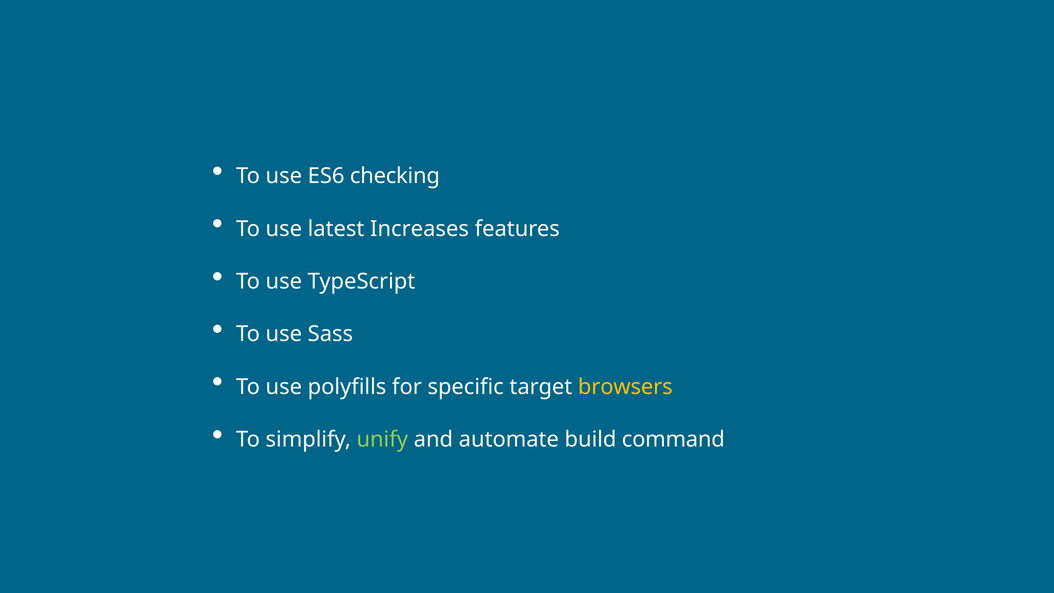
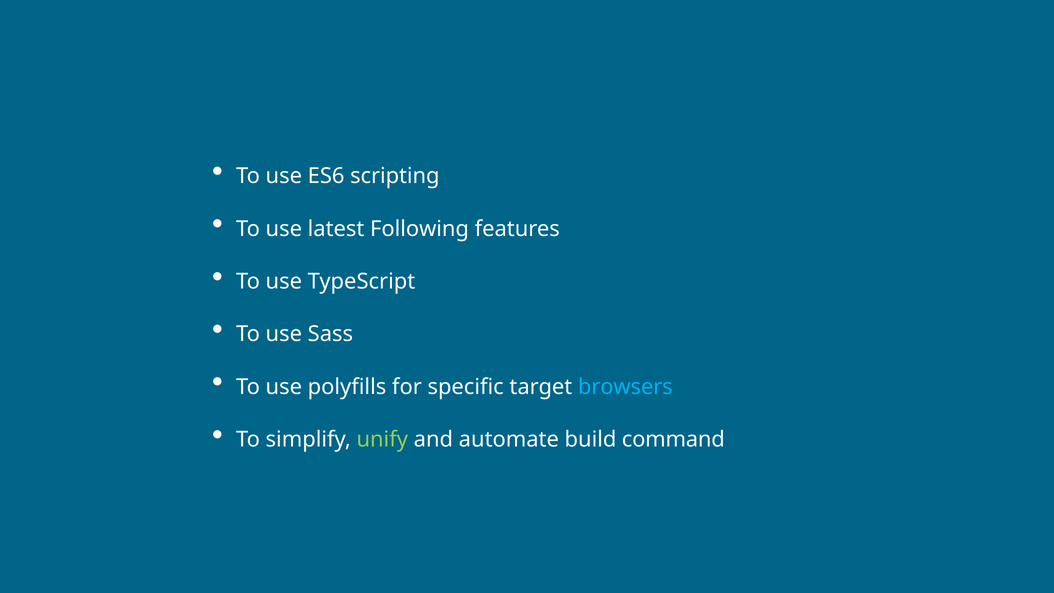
checking: checking -> scripting
Increases: Increases -> Following
browsers colour: yellow -> light blue
